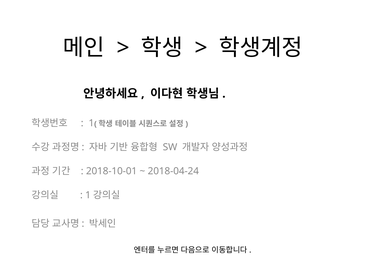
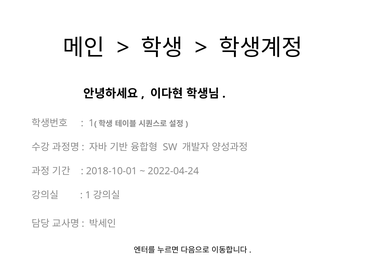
2018-04-24: 2018-04-24 -> 2022-04-24
